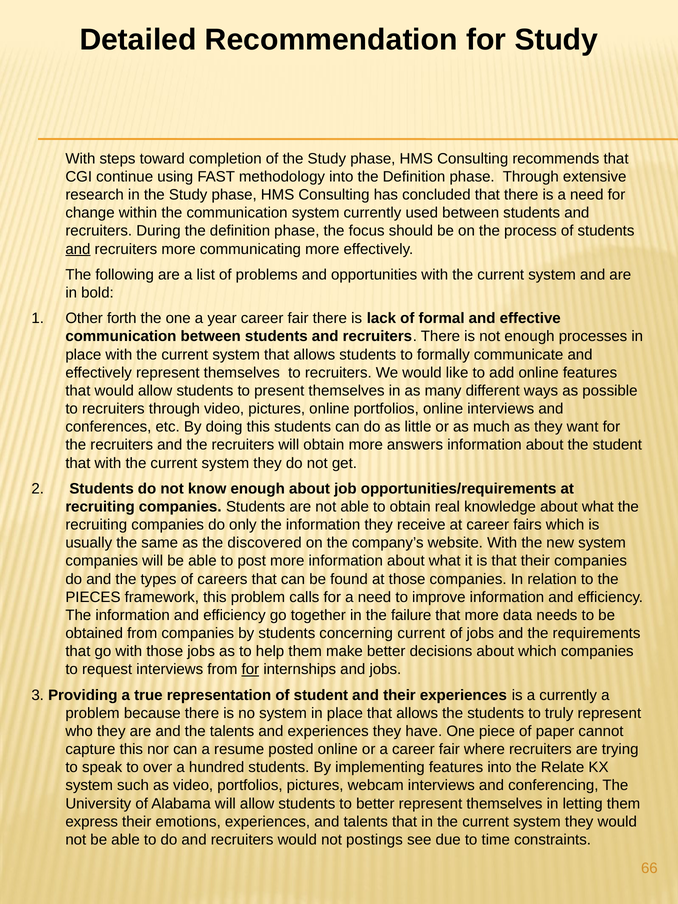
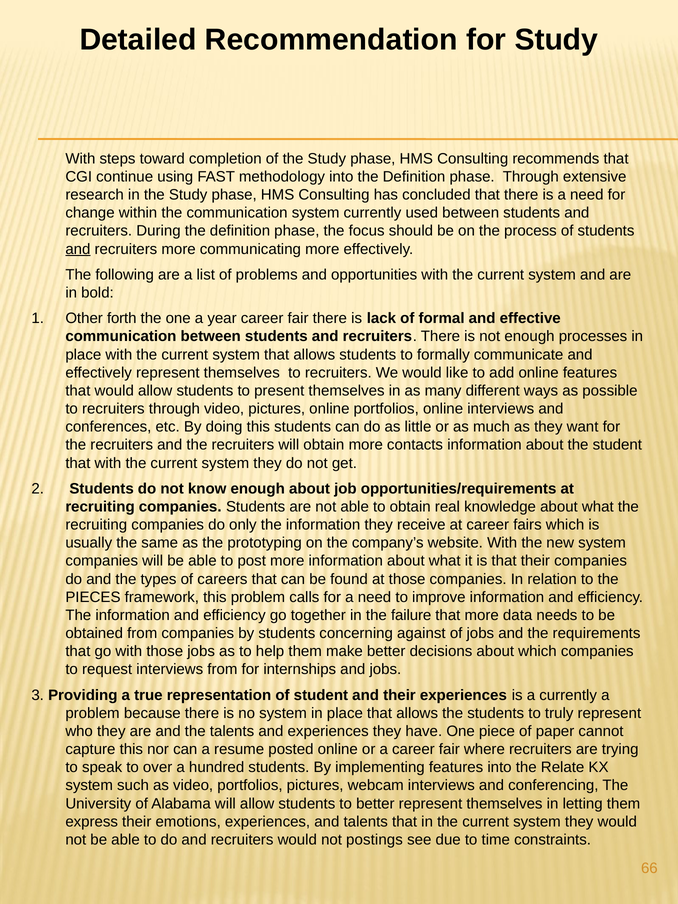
answers: answers -> contacts
discovered: discovered -> prototyping
concerning current: current -> against
for at (250, 669) underline: present -> none
